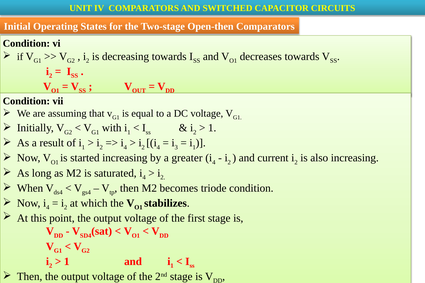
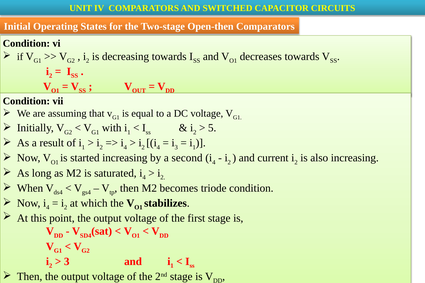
1 at (212, 128): 1 -> 5
greater: greater -> second
1 at (67, 262): 1 -> 3
